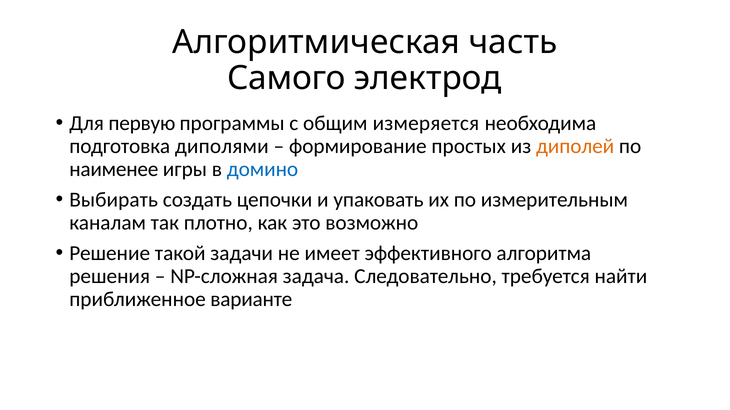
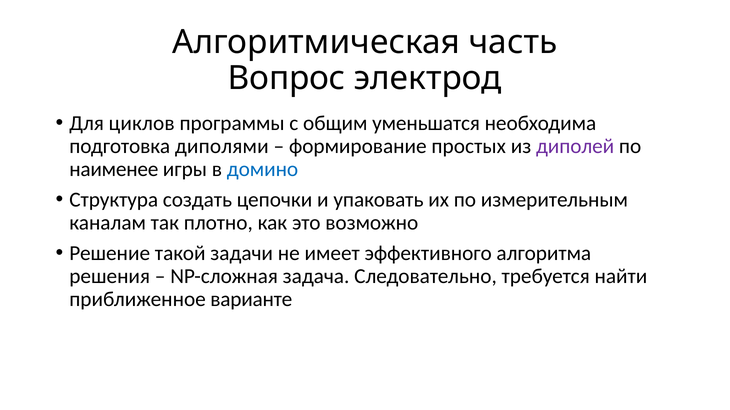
Самого: Самого -> Вопрос
первую: первую -> циклов
измеряется: измеряется -> уменьшатся
диполей colour: orange -> purple
Выбирать: Выбирать -> Структура
